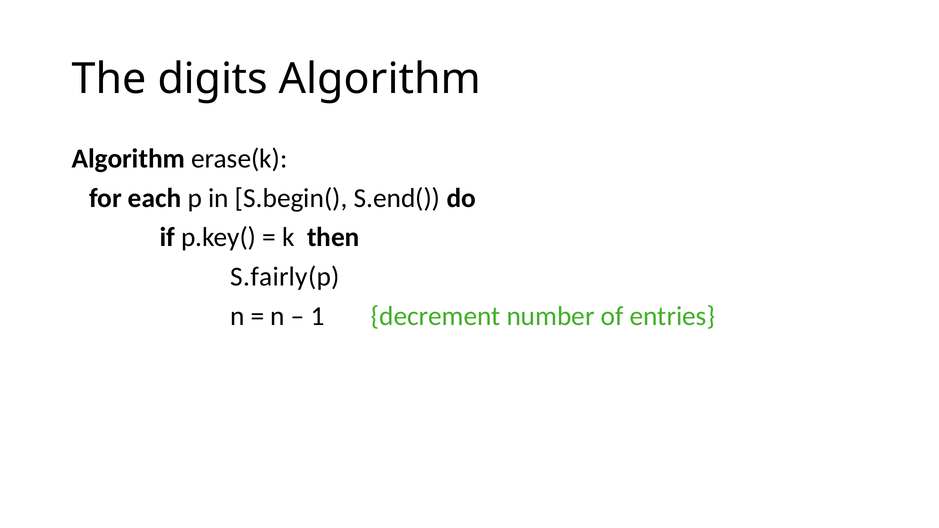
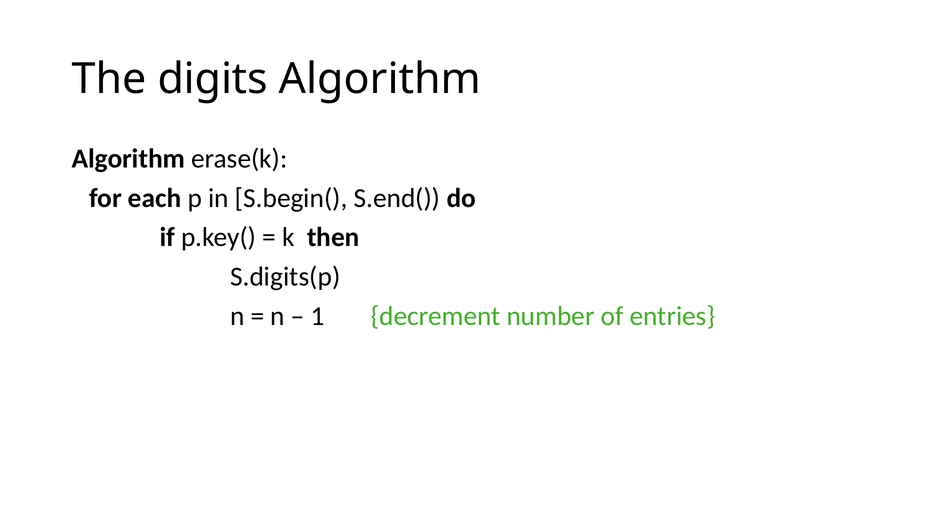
S.fairly(p: S.fairly(p -> S.digits(p
